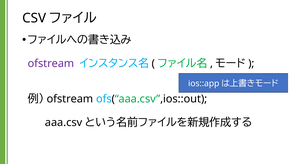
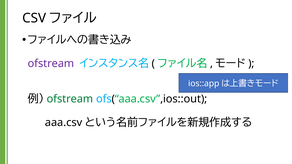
ofstream at (70, 99) colour: black -> green
